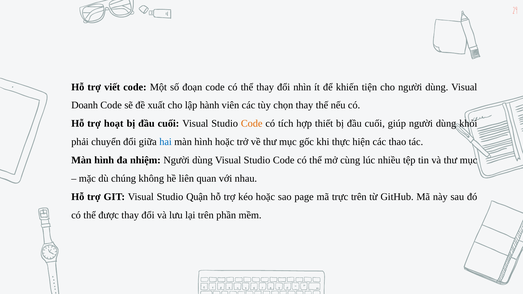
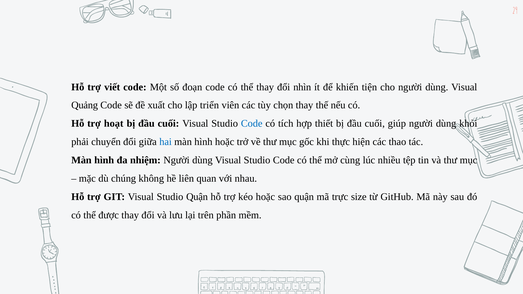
Doanh: Doanh -> Quảng
hành: hành -> triển
Code at (252, 124) colour: orange -> blue
sao page: page -> quận
trực trên: trên -> size
